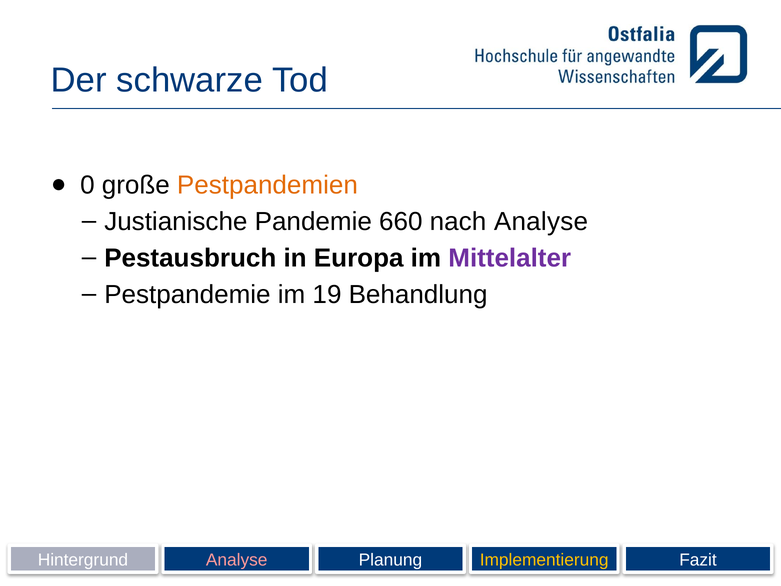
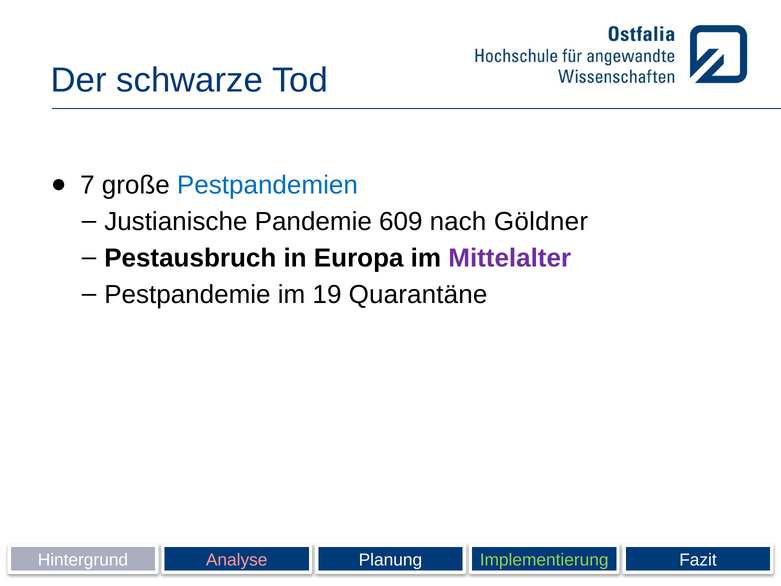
0: 0 -> 7
Pestpandemien colour: orange -> blue
660: 660 -> 609
nach Analyse: Analyse -> Göldner
Behandlung: Behandlung -> Quarantäne
Implementierung colour: yellow -> light green
